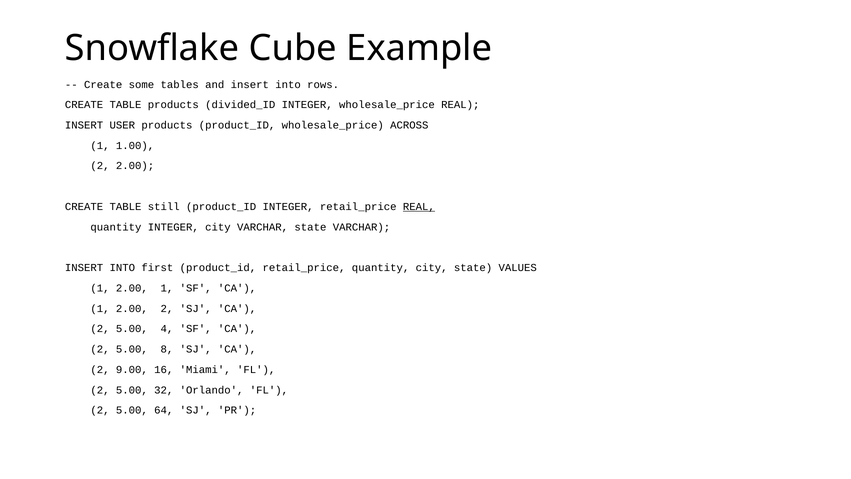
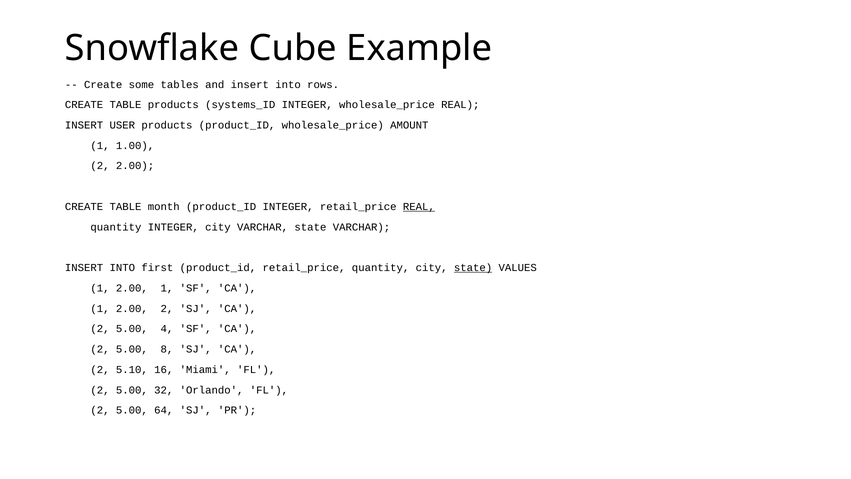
divided_ID: divided_ID -> systems_ID
ACROSS: ACROSS -> AMOUNT
still: still -> month
state at (473, 268) underline: none -> present
9.00: 9.00 -> 5.10
